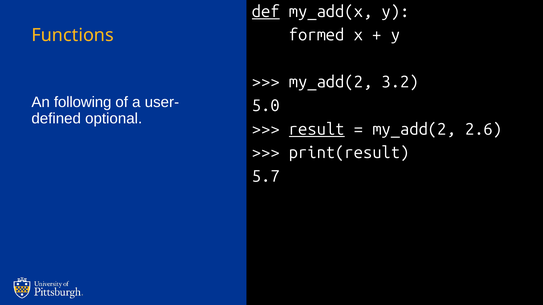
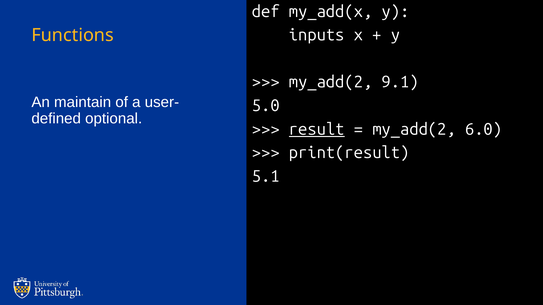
def underline: present -> none
formed: formed -> inputs
3.2: 3.2 -> 9.1
following: following -> maintain
2.6: 2.6 -> 6.0
5.7: 5.7 -> 5.1
